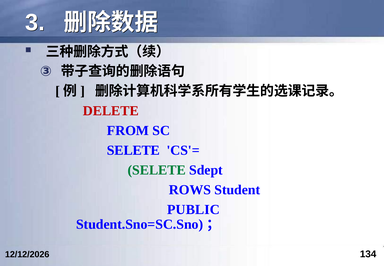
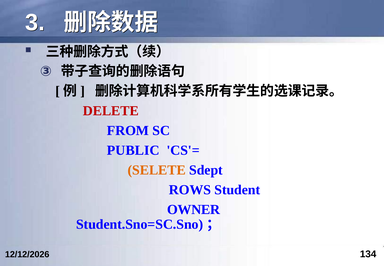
SELETE at (133, 150): SELETE -> PUBLIC
SELETE at (157, 170) colour: green -> orange
PUBLIC: PUBLIC -> OWNER
